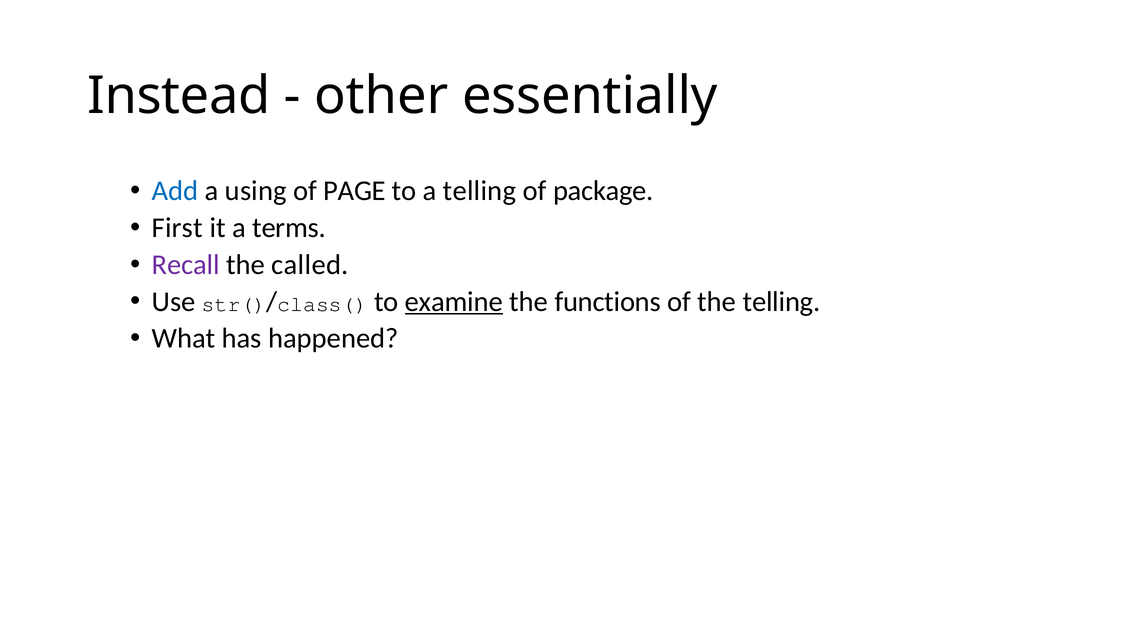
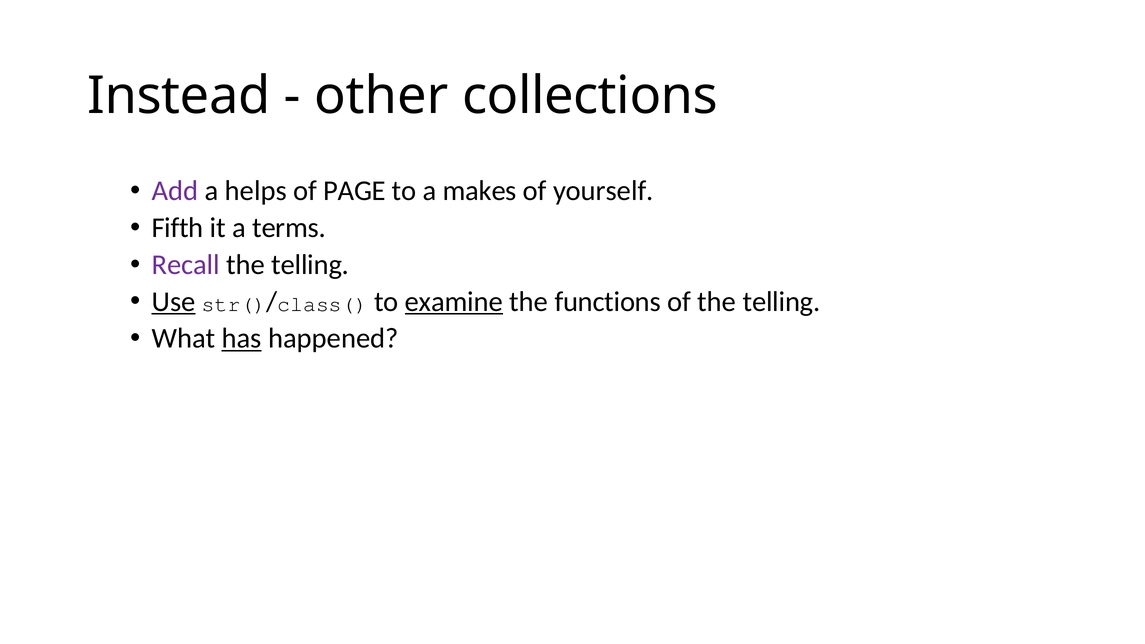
essentially: essentially -> collections
Add colour: blue -> purple
using: using -> helps
a telling: telling -> makes
package: package -> yourself
First: First -> Fifth
called at (310, 265): called -> telling
Use underline: none -> present
has underline: none -> present
